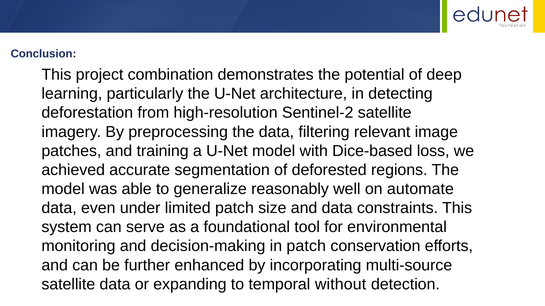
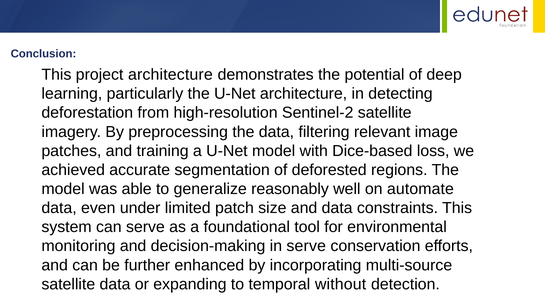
project combination: combination -> architecture
in patch: patch -> serve
